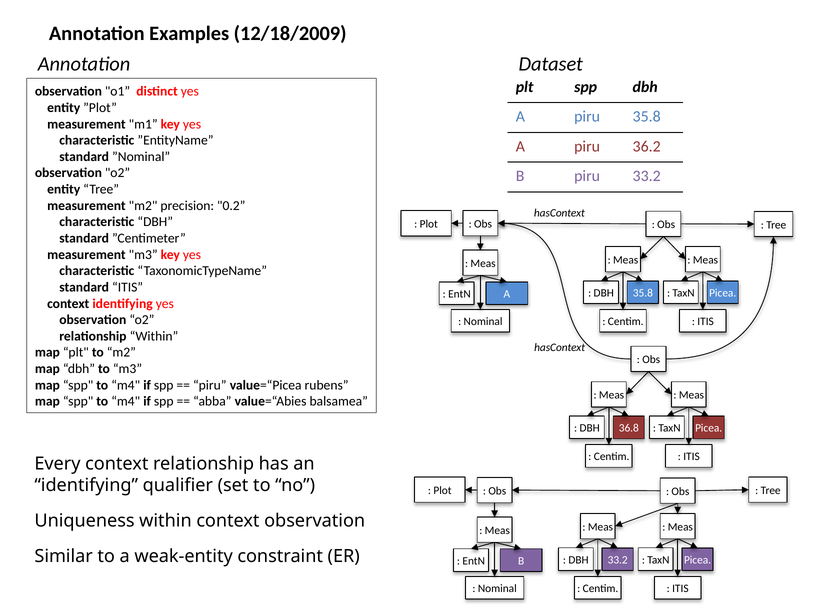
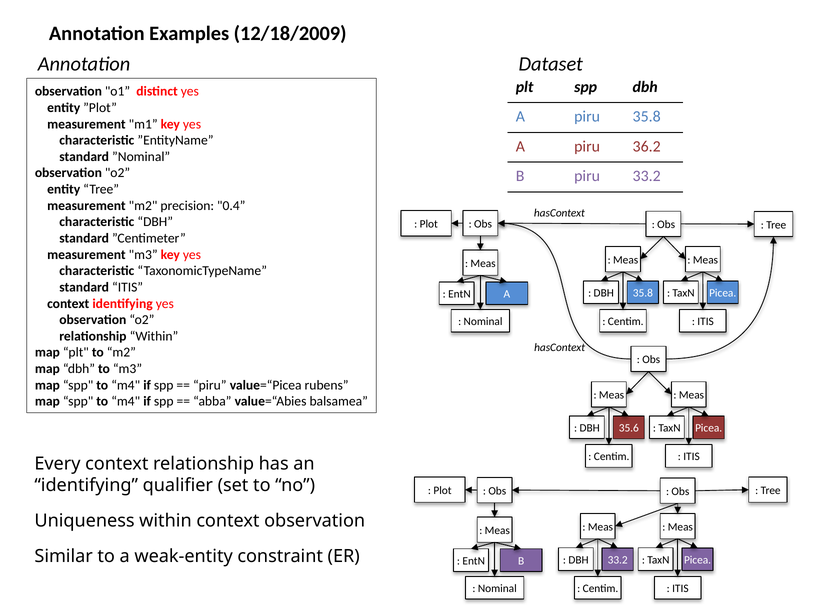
0.2: 0.2 -> 0.4
36.8: 36.8 -> 35.6
